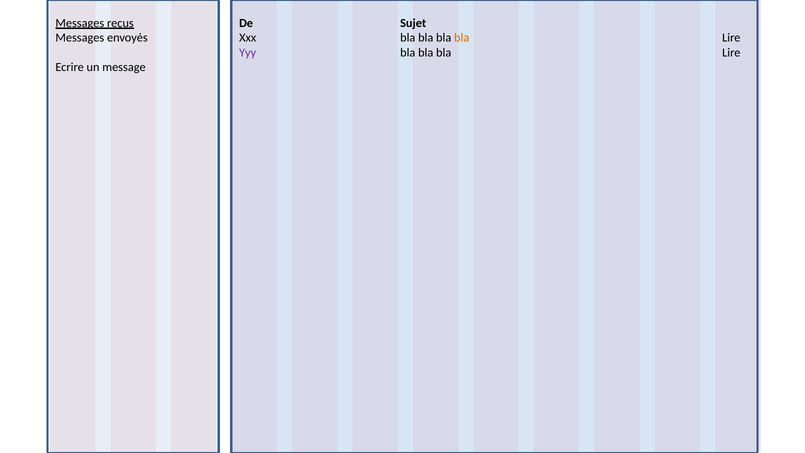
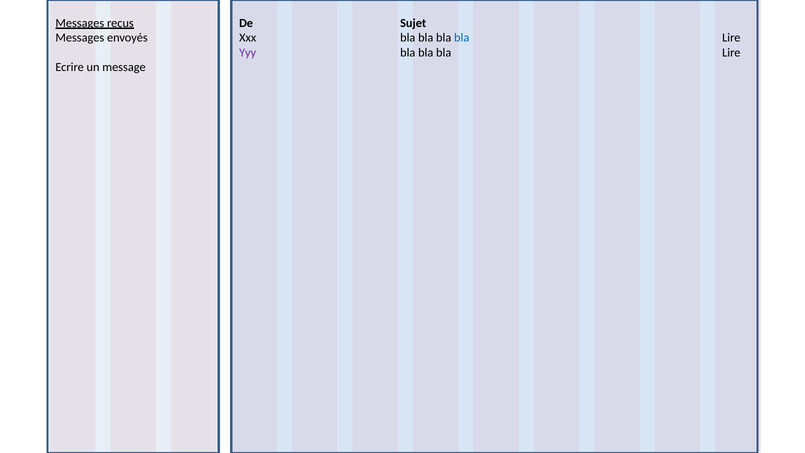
bla at (462, 38) colour: orange -> blue
